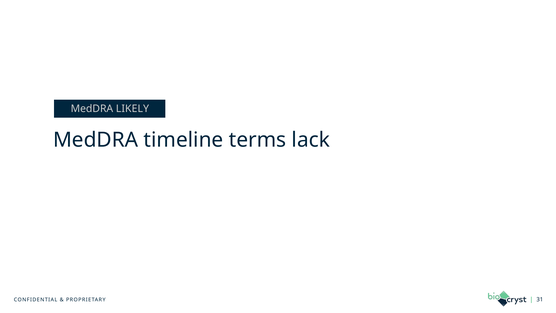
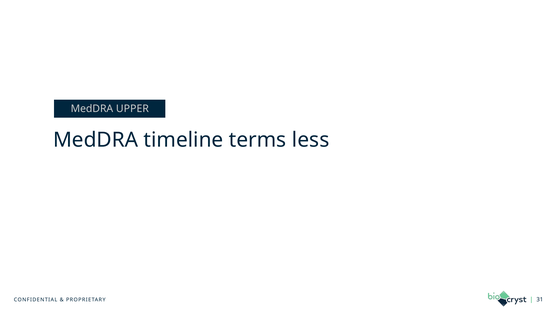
LIKELY: LIKELY -> UPPER
lack: lack -> less
